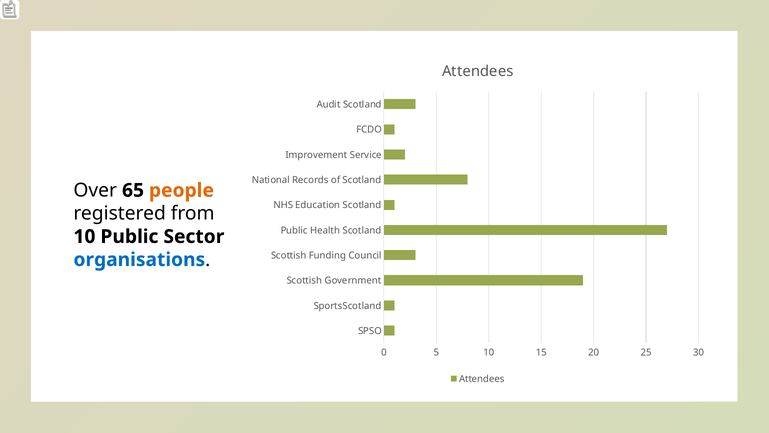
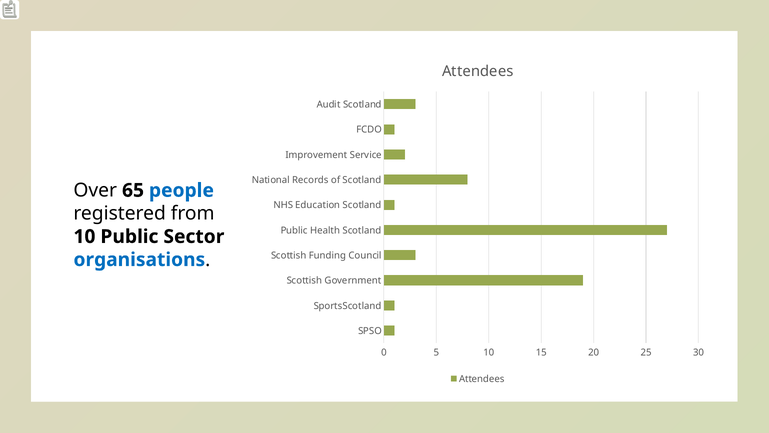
people colour: orange -> blue
